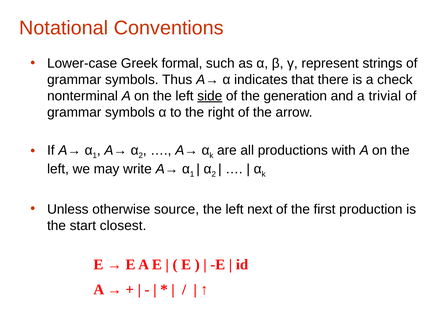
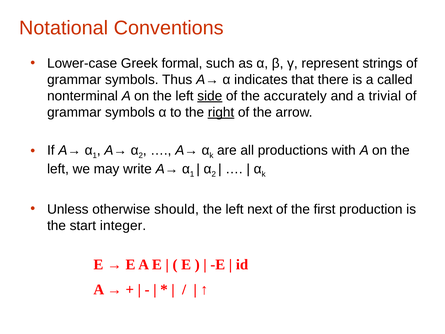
check: check -> called
generation: generation -> accurately
right underline: none -> present
source: source -> should
closest: closest -> integer
